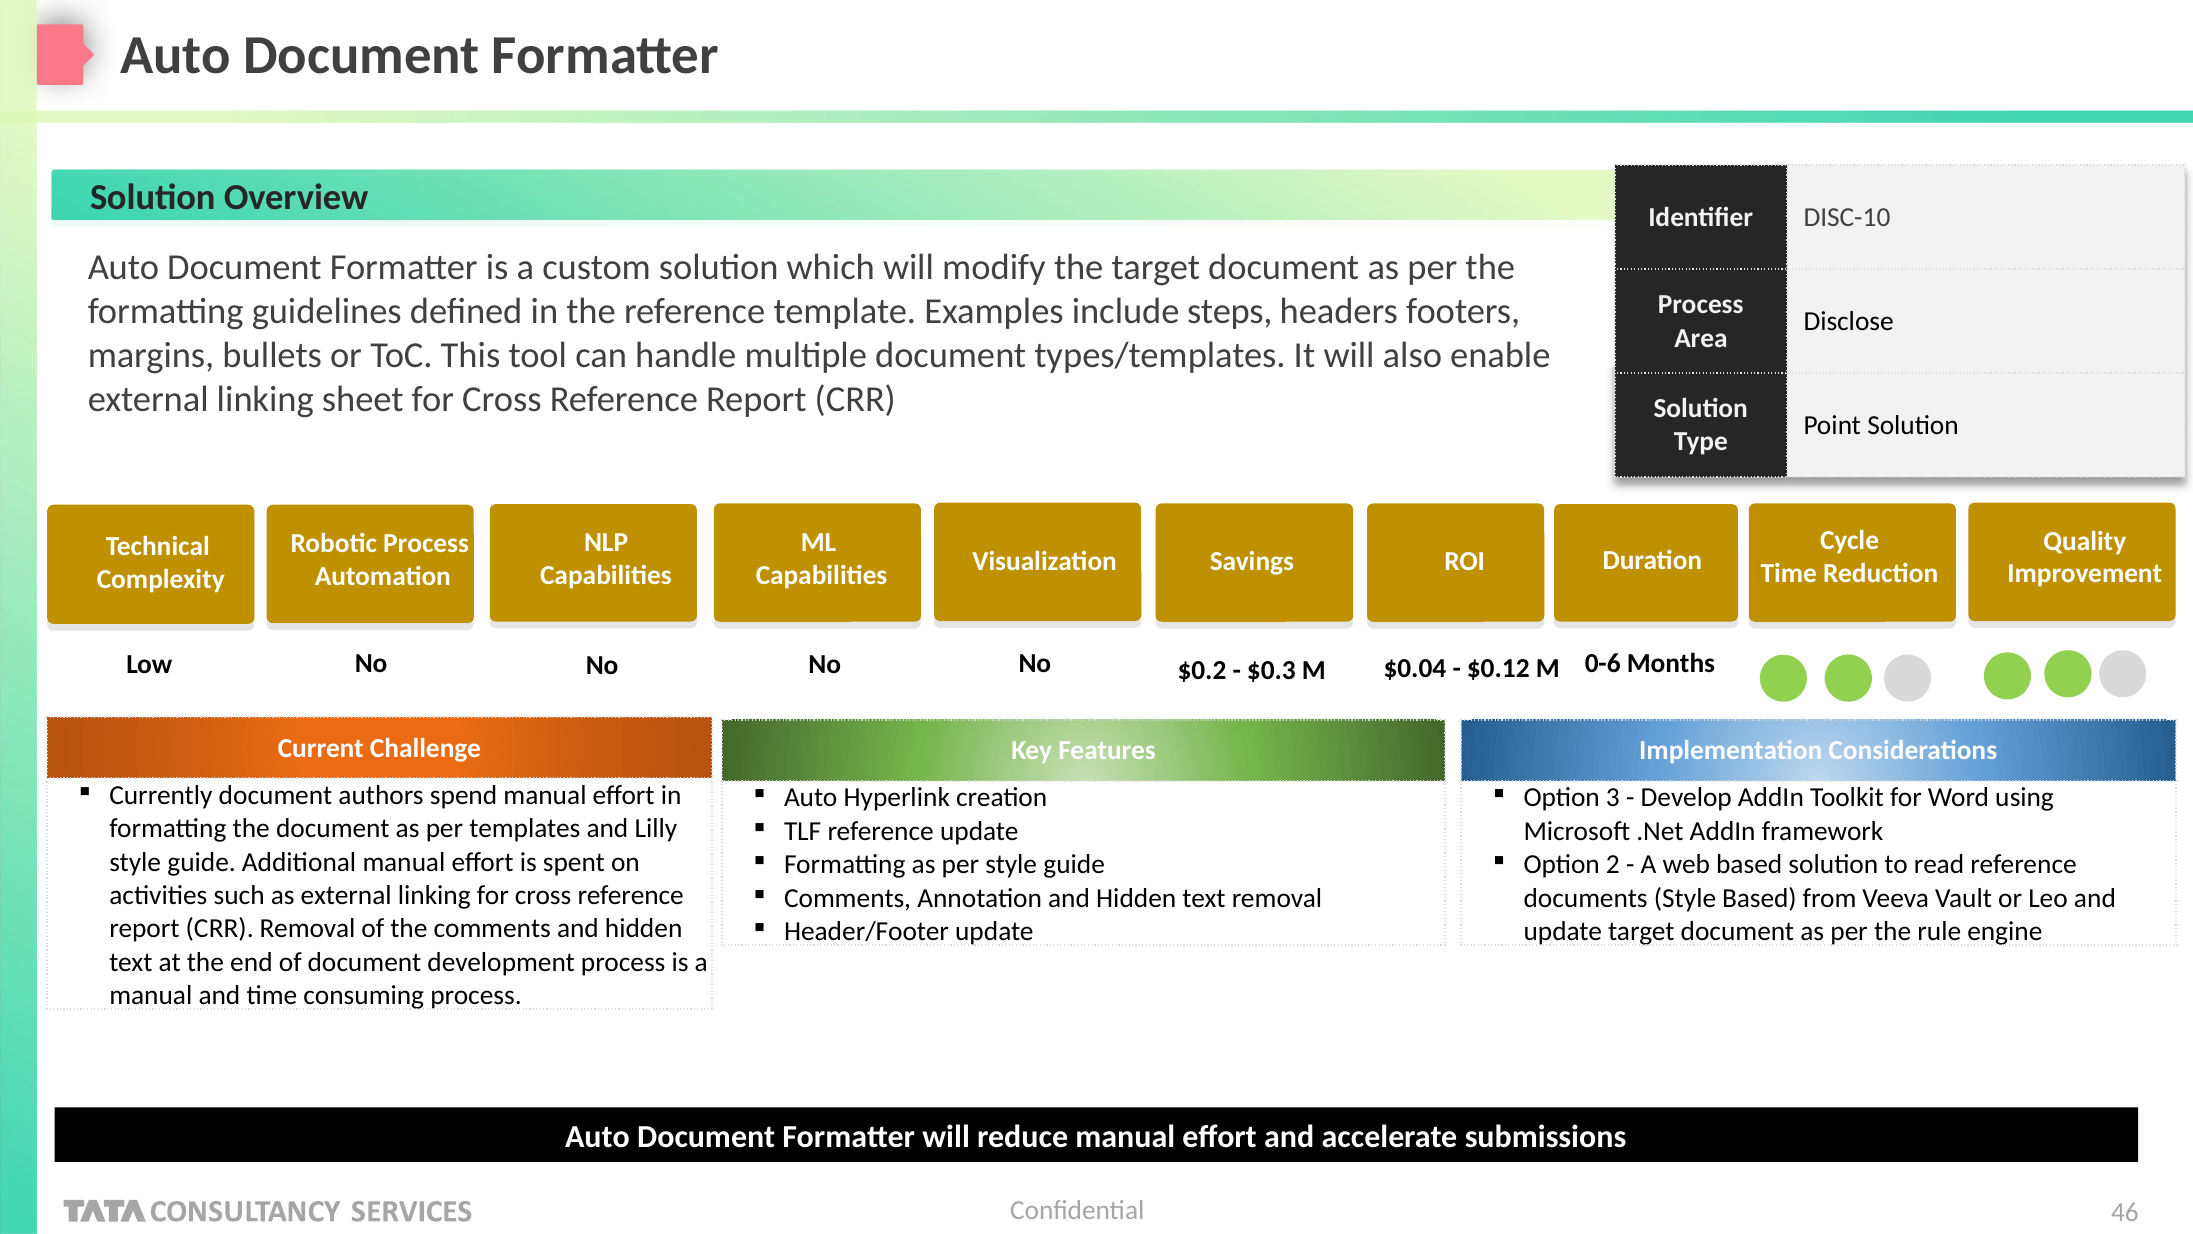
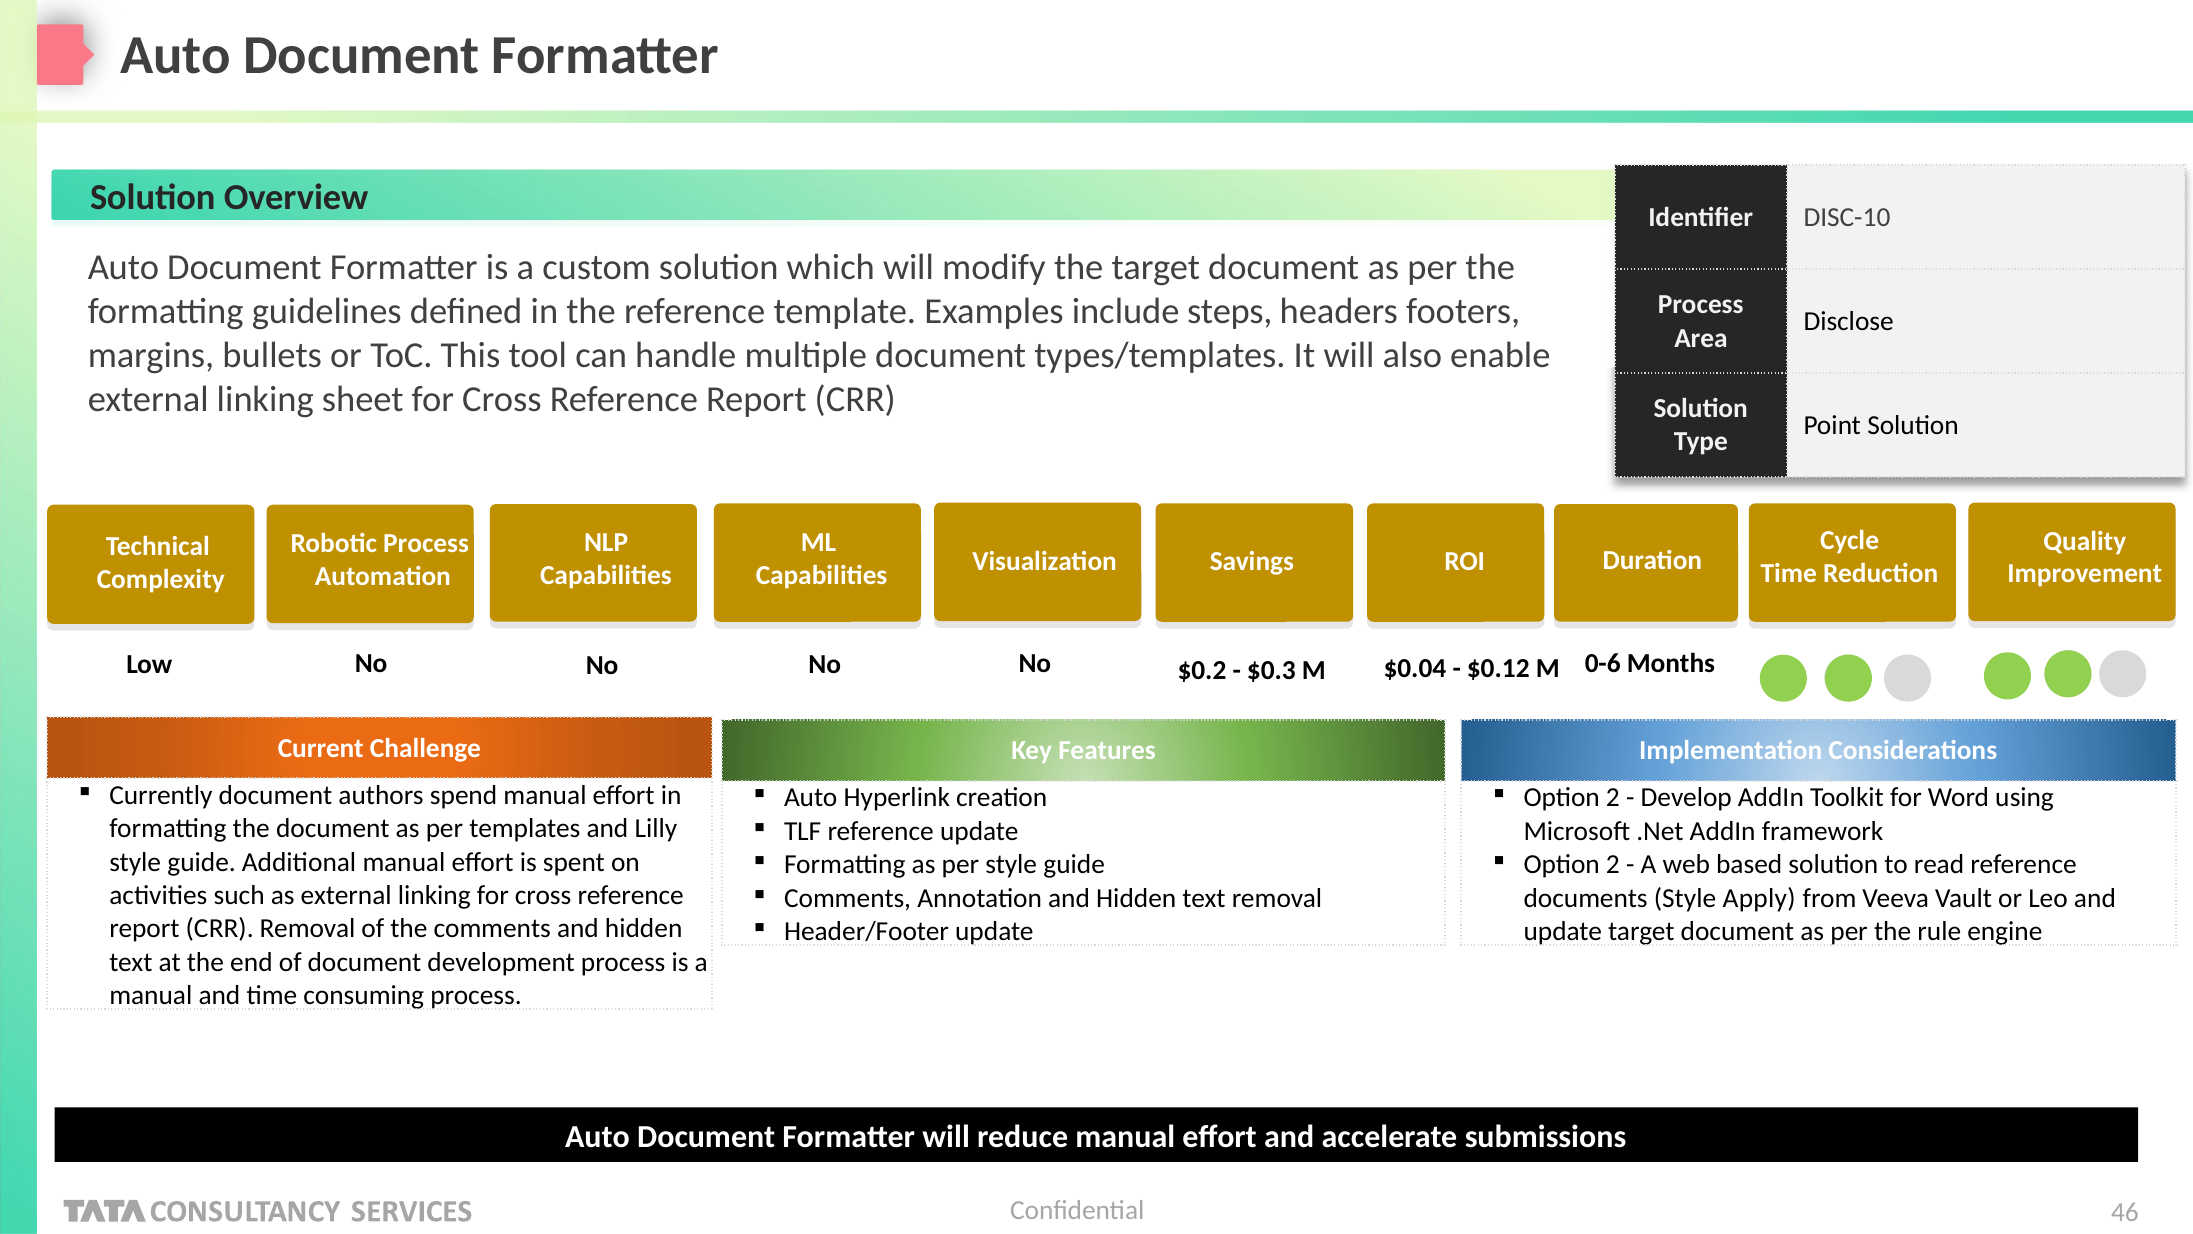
3 at (1613, 797): 3 -> 2
Style Based: Based -> Apply
